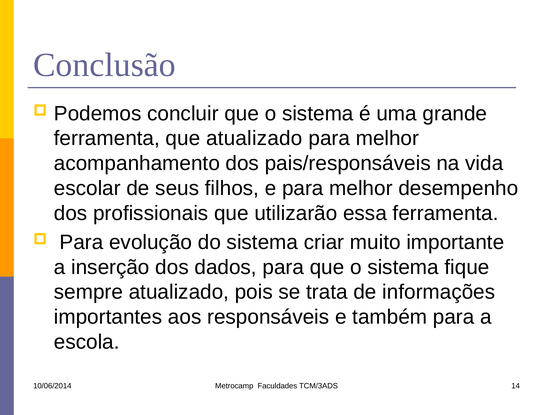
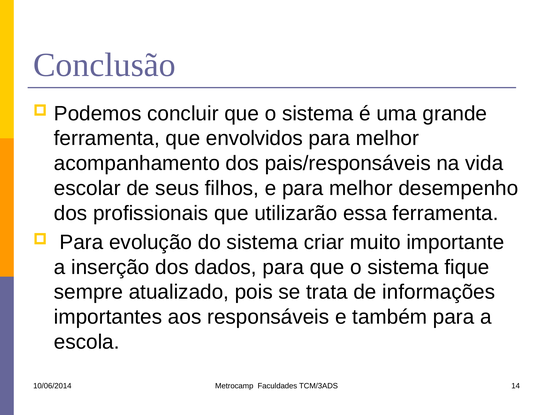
que atualizado: atualizado -> envolvidos
